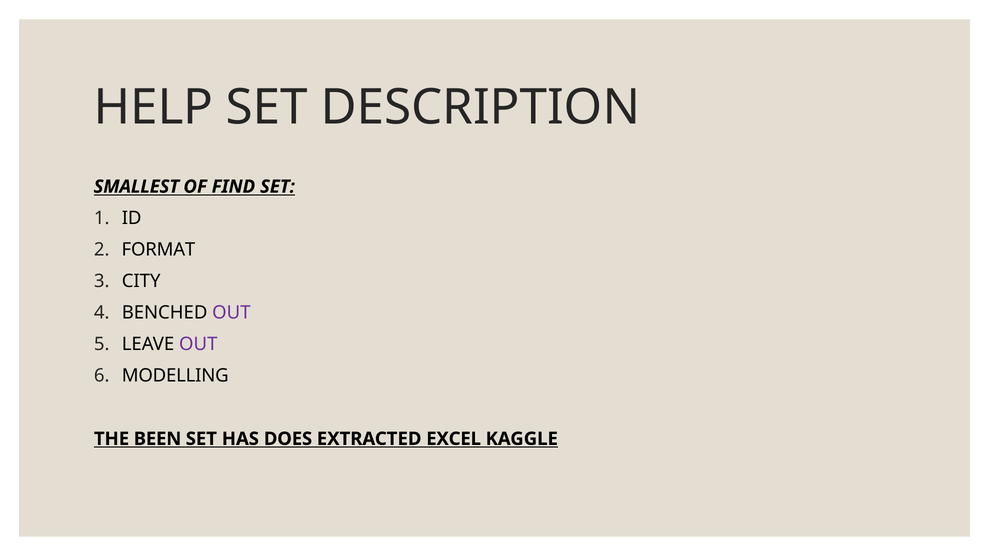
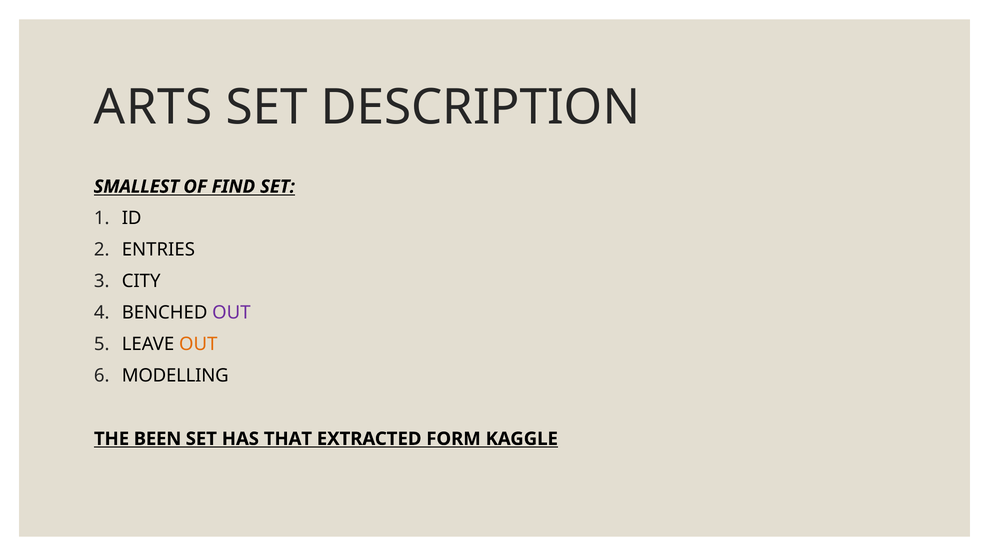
HELP: HELP -> ARTS
FORMAT: FORMAT -> ENTRIES
OUT at (198, 344) colour: purple -> orange
DOES: DOES -> THAT
EXCEL: EXCEL -> FORM
